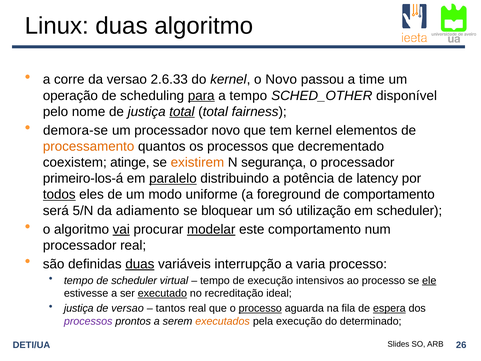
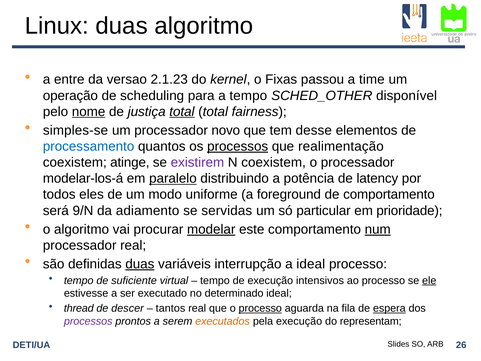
corre: corre -> entre
2.6.33: 2.6.33 -> 2.1.23
o Novo: Novo -> Fixas
para underline: present -> none
nome underline: none -> present
demora-se: demora-se -> simples-se
tem kernel: kernel -> desse
processamento colour: orange -> blue
processos at (238, 146) underline: none -> present
decrementado: decrementado -> realimentação
existirem colour: orange -> purple
N segurança: segurança -> coexistem
primeiro-los-á: primeiro-los-á -> modelar-los-á
todos underline: present -> none
5/N: 5/N -> 9/N
bloquear: bloquear -> servidas
utilização: utilização -> particular
em scheduler: scheduler -> prioridade
vai underline: present -> none
num underline: none -> present
a varia: varia -> ideal
de scheduler: scheduler -> suficiente
executado underline: present -> none
recreditação: recreditação -> determinado
justiça at (79, 308): justiça -> thread
de versao: versao -> descer
determinado: determinado -> representam
